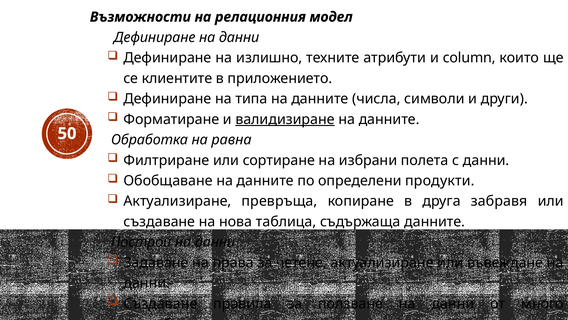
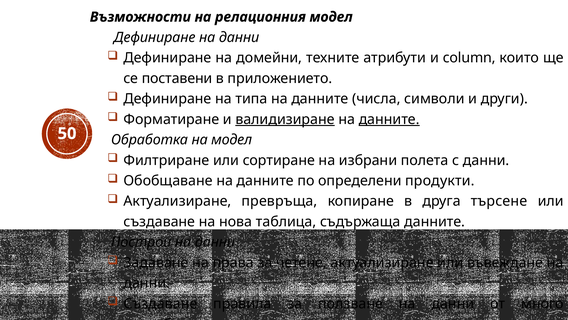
излишно: излишно -> домейни
клиентите: клиентите -> поставени
данните at (389, 119) underline: none -> present
на равна: равна -> модел
забравя: забравя -> търсене
